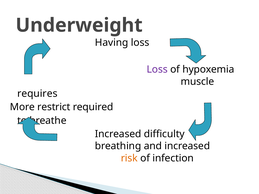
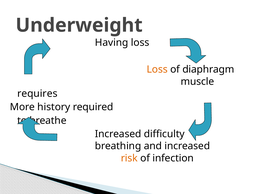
Loss at (157, 70) colour: purple -> orange
hypoxemia: hypoxemia -> diaphragm
restrict: restrict -> history
